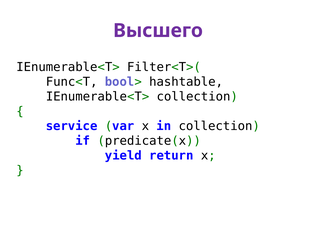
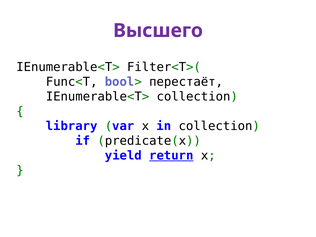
hashtable: hashtable -> перестаёт
service: service -> library
return underline: none -> present
